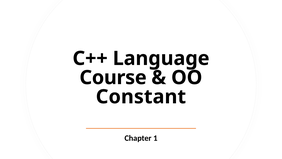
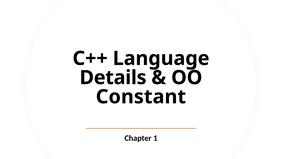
Course: Course -> Details
